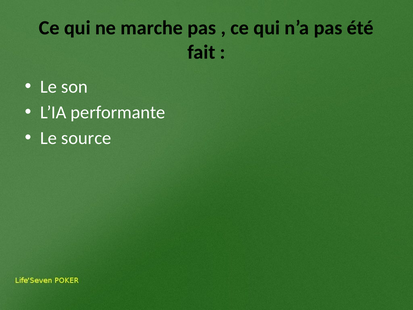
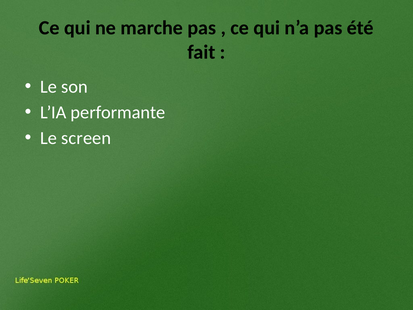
source: source -> screen
